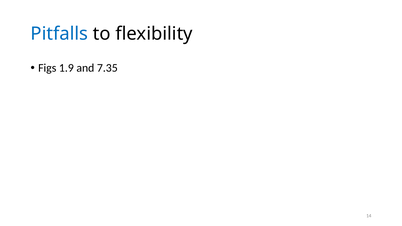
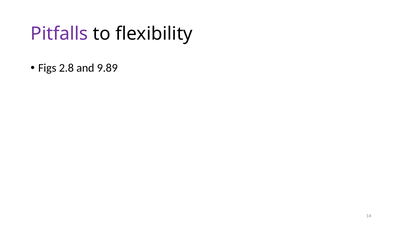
Pitfalls colour: blue -> purple
1.9: 1.9 -> 2.8
7.35: 7.35 -> 9.89
